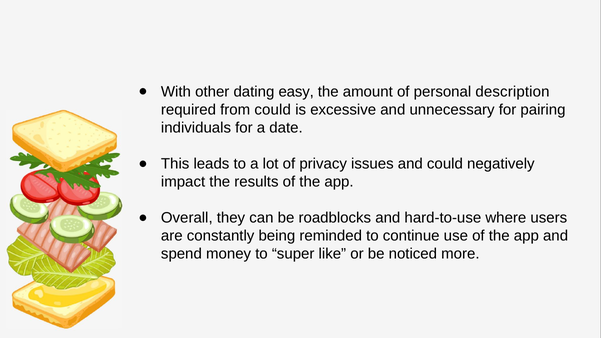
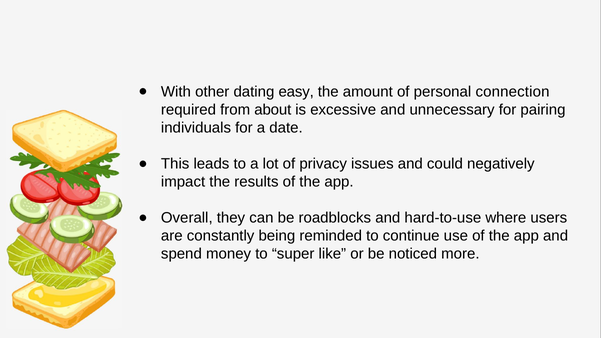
description: description -> connection
from could: could -> about
